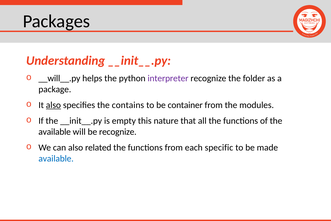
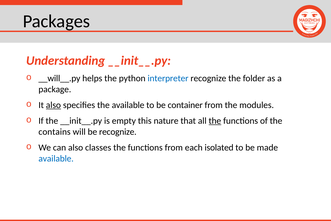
interpreter colour: purple -> blue
the contains: contains -> available
the at (215, 121) underline: none -> present
available at (55, 132): available -> contains
related: related -> classes
specific: specific -> isolated
